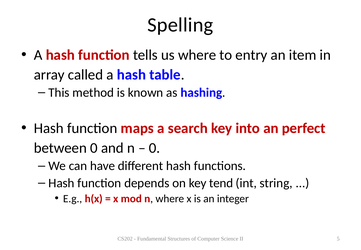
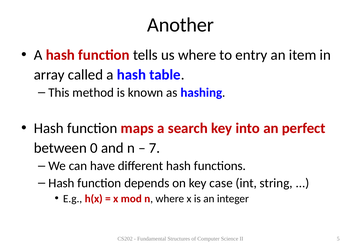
Spelling: Spelling -> Another
0 at (155, 148): 0 -> 7
tend: tend -> case
